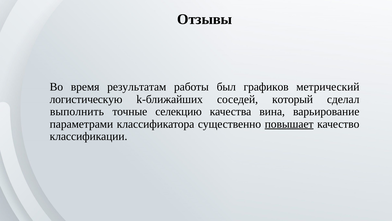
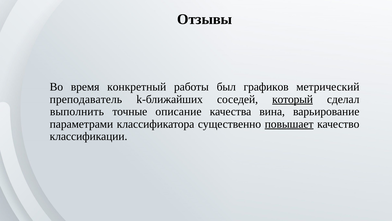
результатам: результатам -> конкретный
логистическую: логистическую -> преподаватель
который underline: none -> present
селекцию: селекцию -> описание
